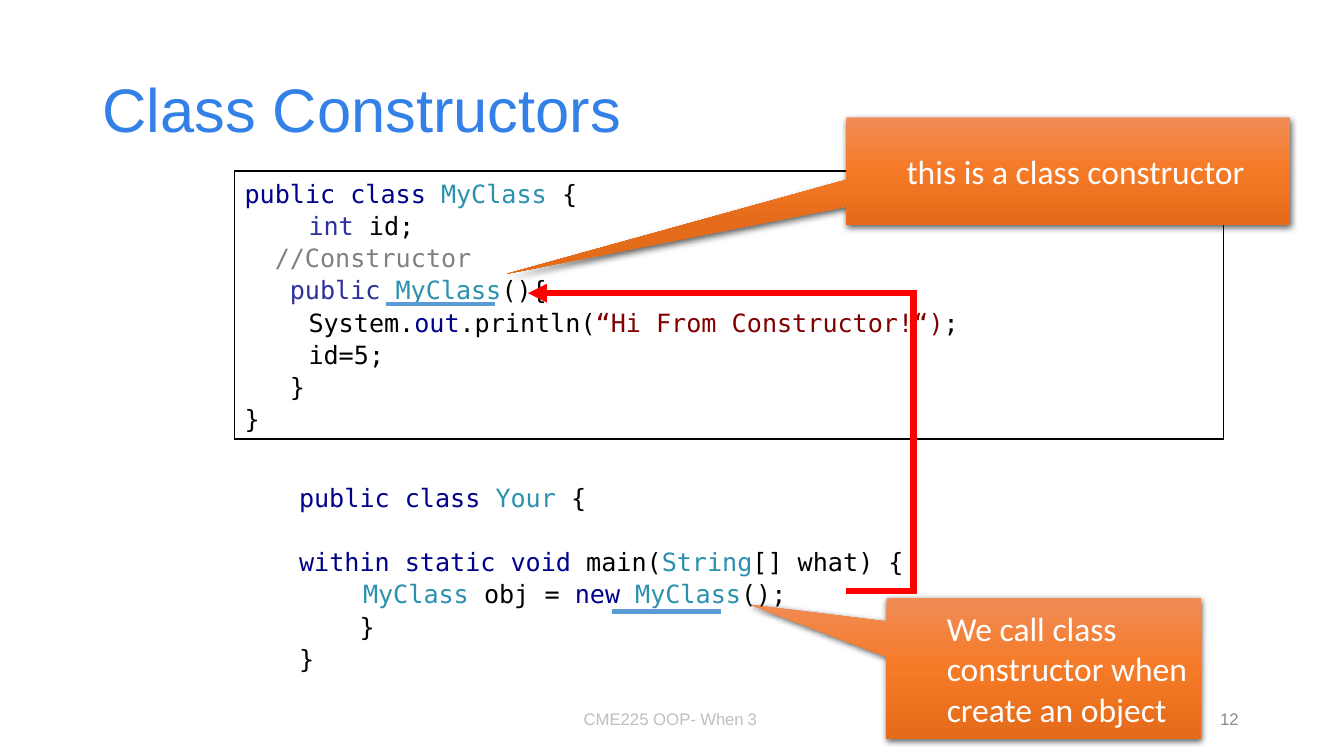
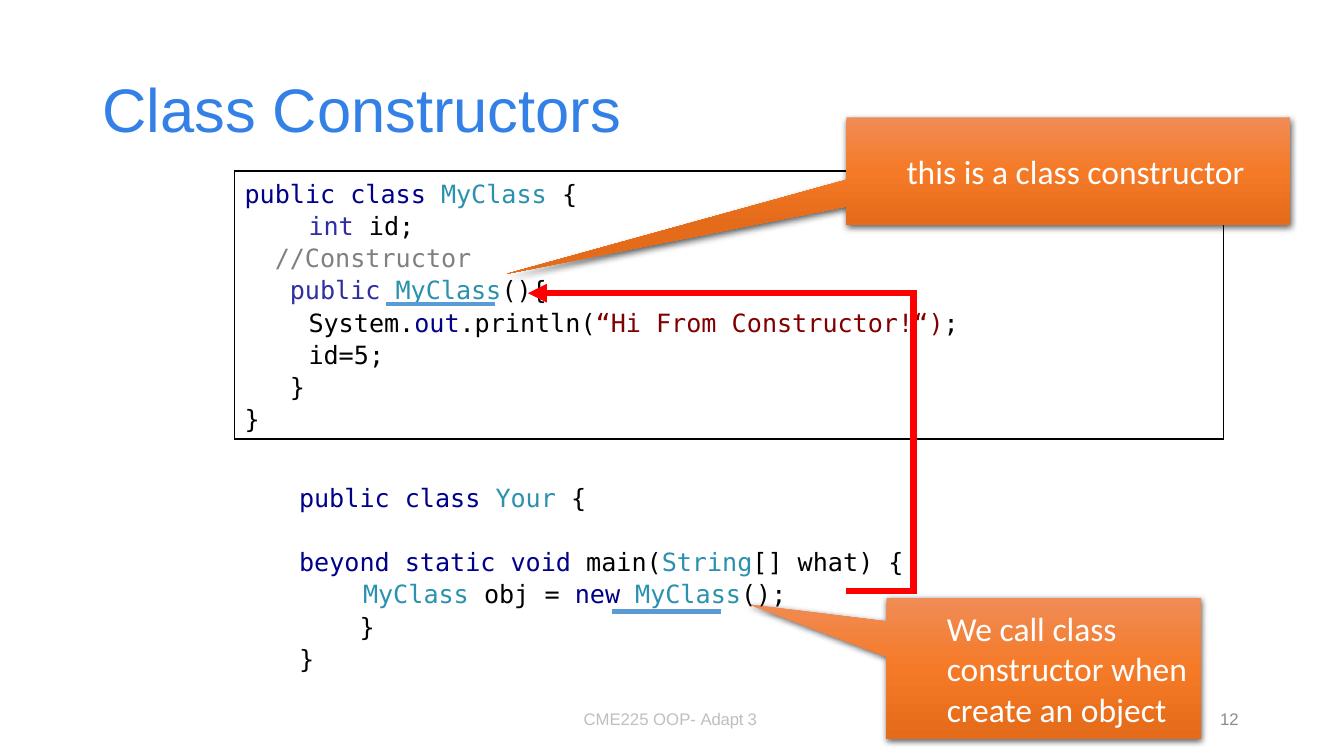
within: within -> beyond
OOP- When: When -> Adapt
